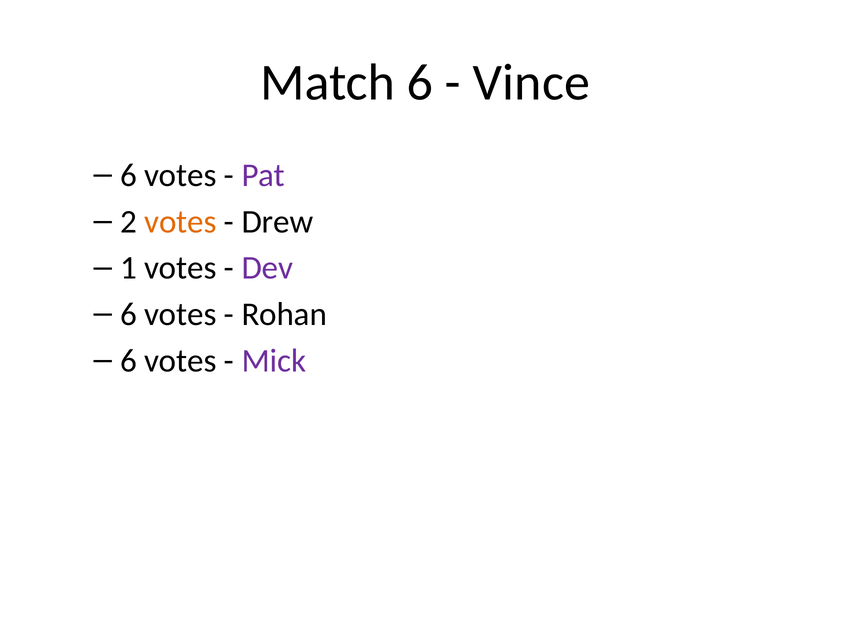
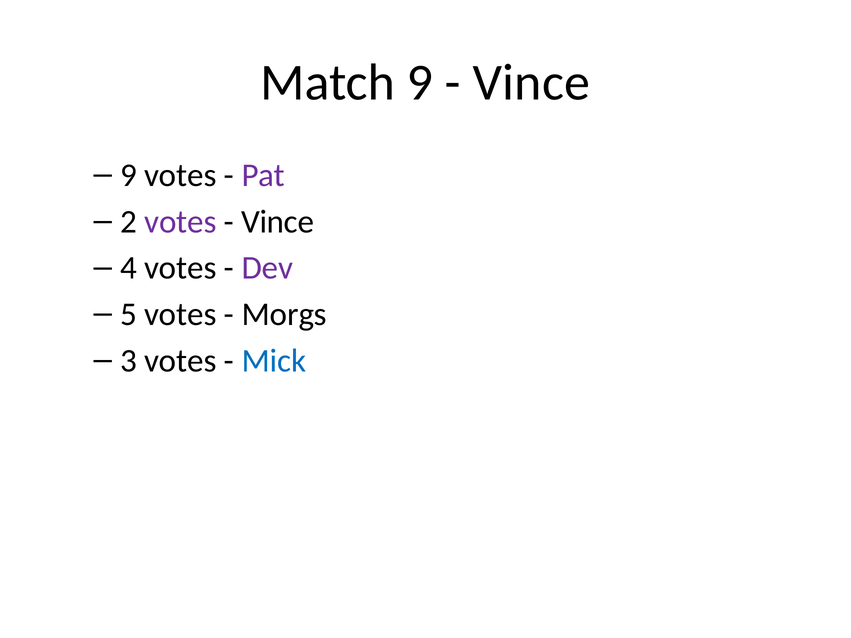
Match 6: 6 -> 9
6 at (129, 175): 6 -> 9
votes at (181, 222) colour: orange -> purple
Drew at (278, 222): Drew -> Vince
1: 1 -> 4
6 at (129, 314): 6 -> 5
Rohan: Rohan -> Morgs
6 at (129, 361): 6 -> 3
Mick colour: purple -> blue
